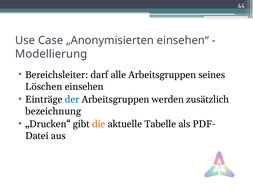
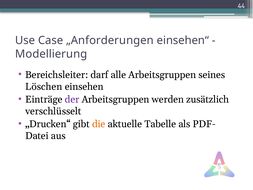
„Anonymisierten: „Anonymisierten -> „Anforderungen
der colour: blue -> purple
bezeichnung: bezeichnung -> verschlüsselt
